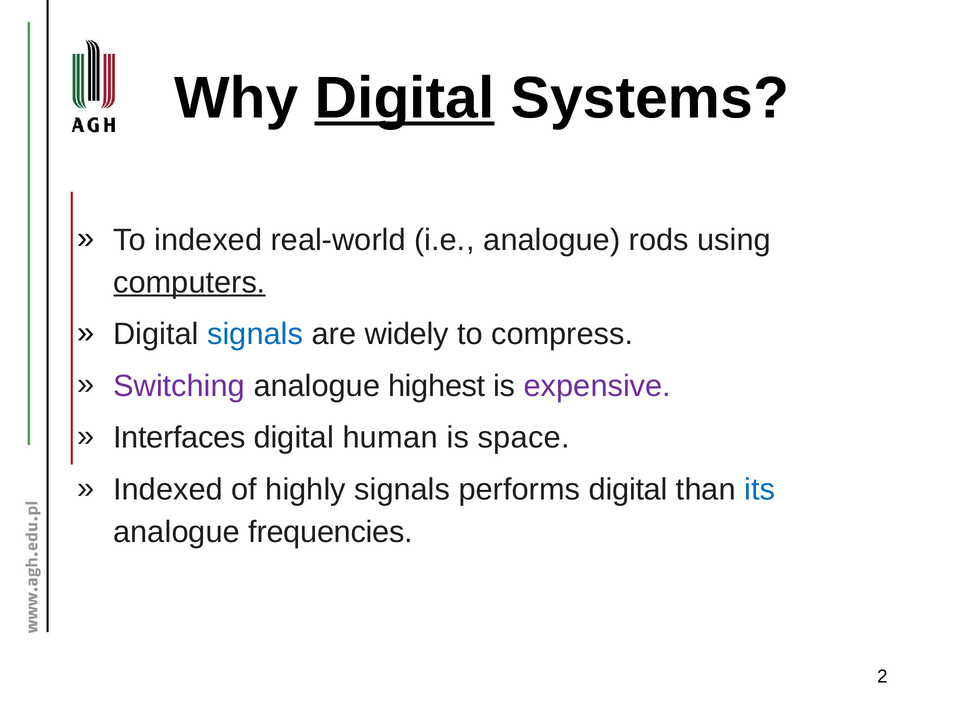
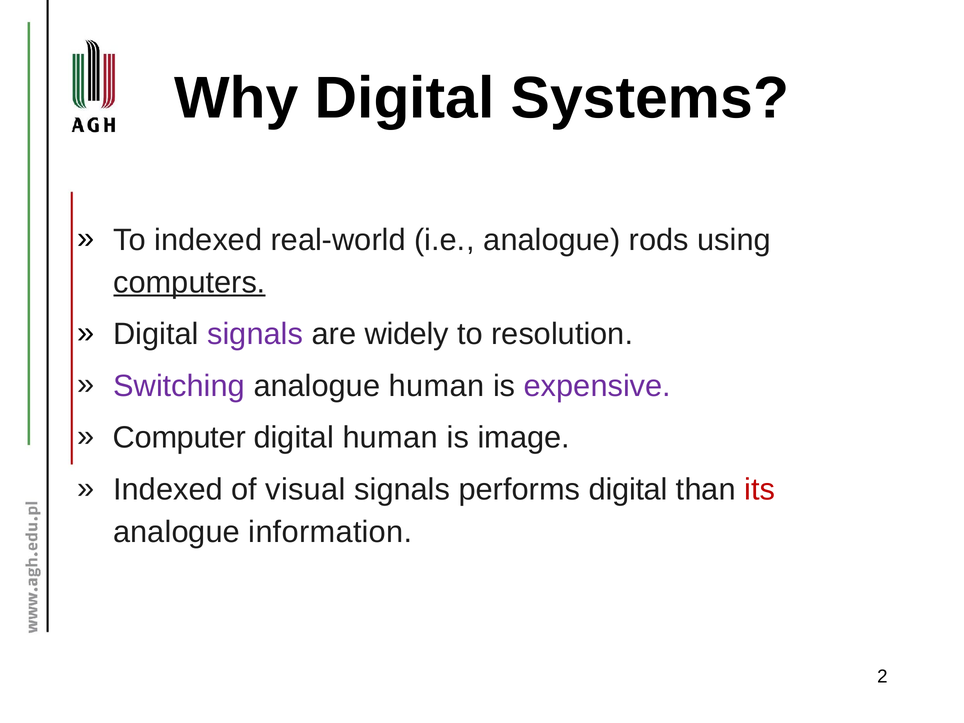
Digital at (405, 98) underline: present -> none
signals at (255, 334) colour: blue -> purple
compress: compress -> resolution
analogue highest: highest -> human
Interfaces: Interfaces -> Computer
space: space -> image
highly: highly -> visual
its colour: blue -> red
frequencies: frequencies -> information
